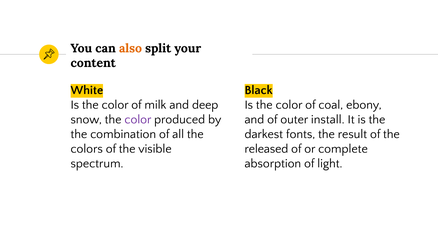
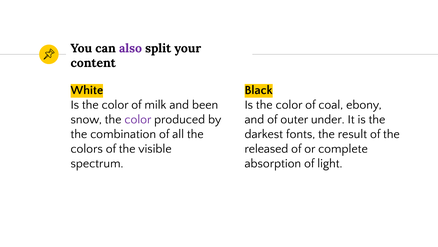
also colour: orange -> purple
deep: deep -> been
install: install -> under
